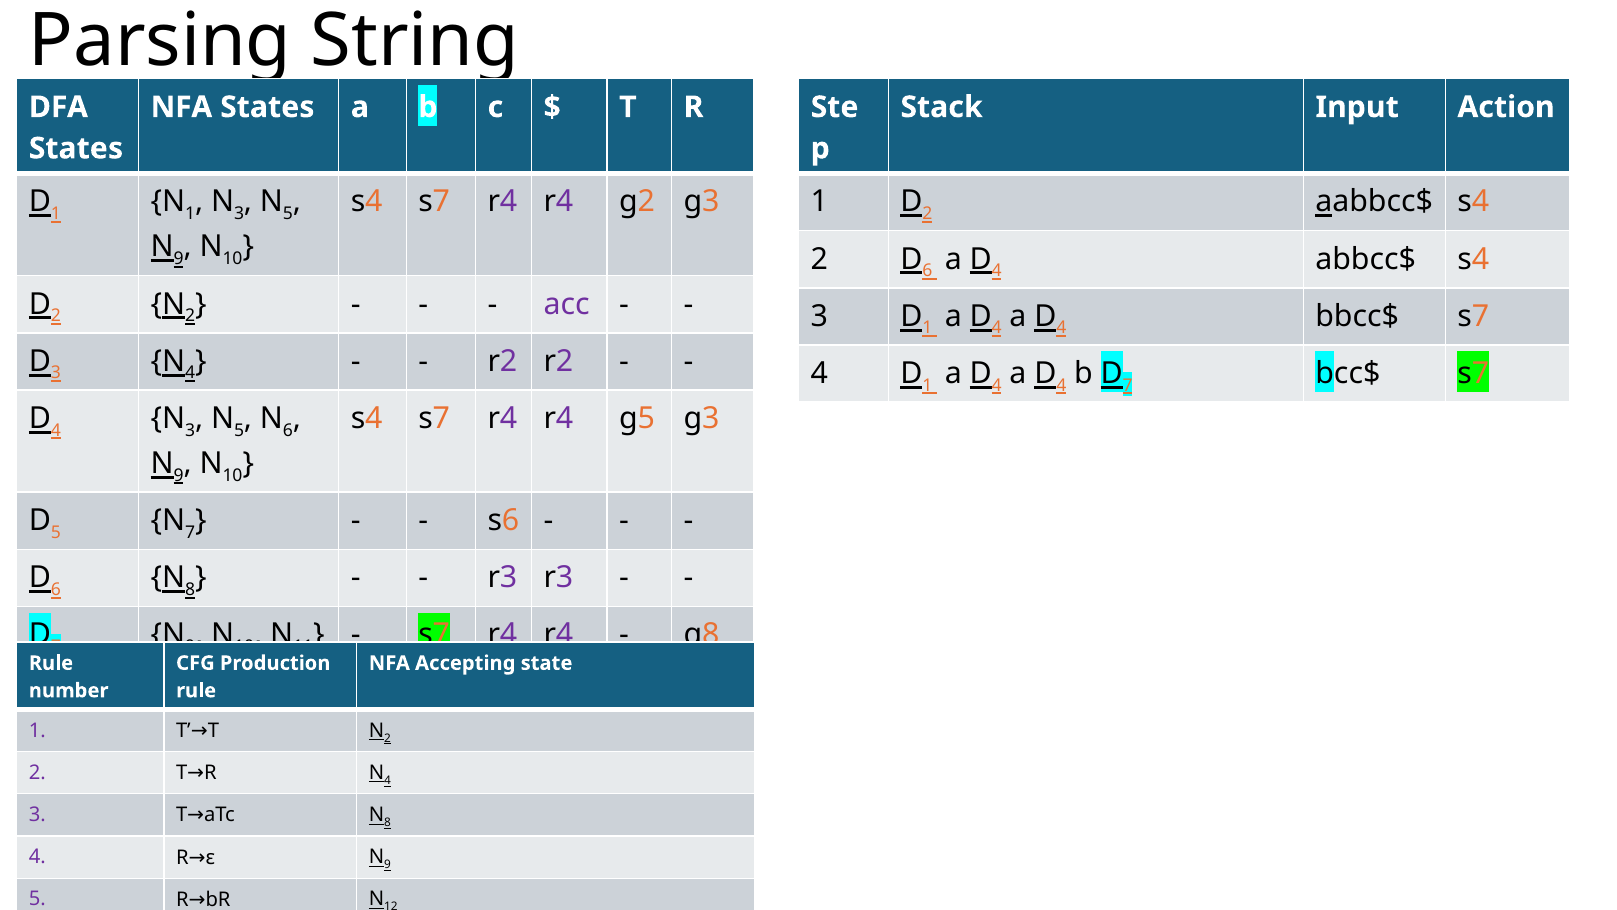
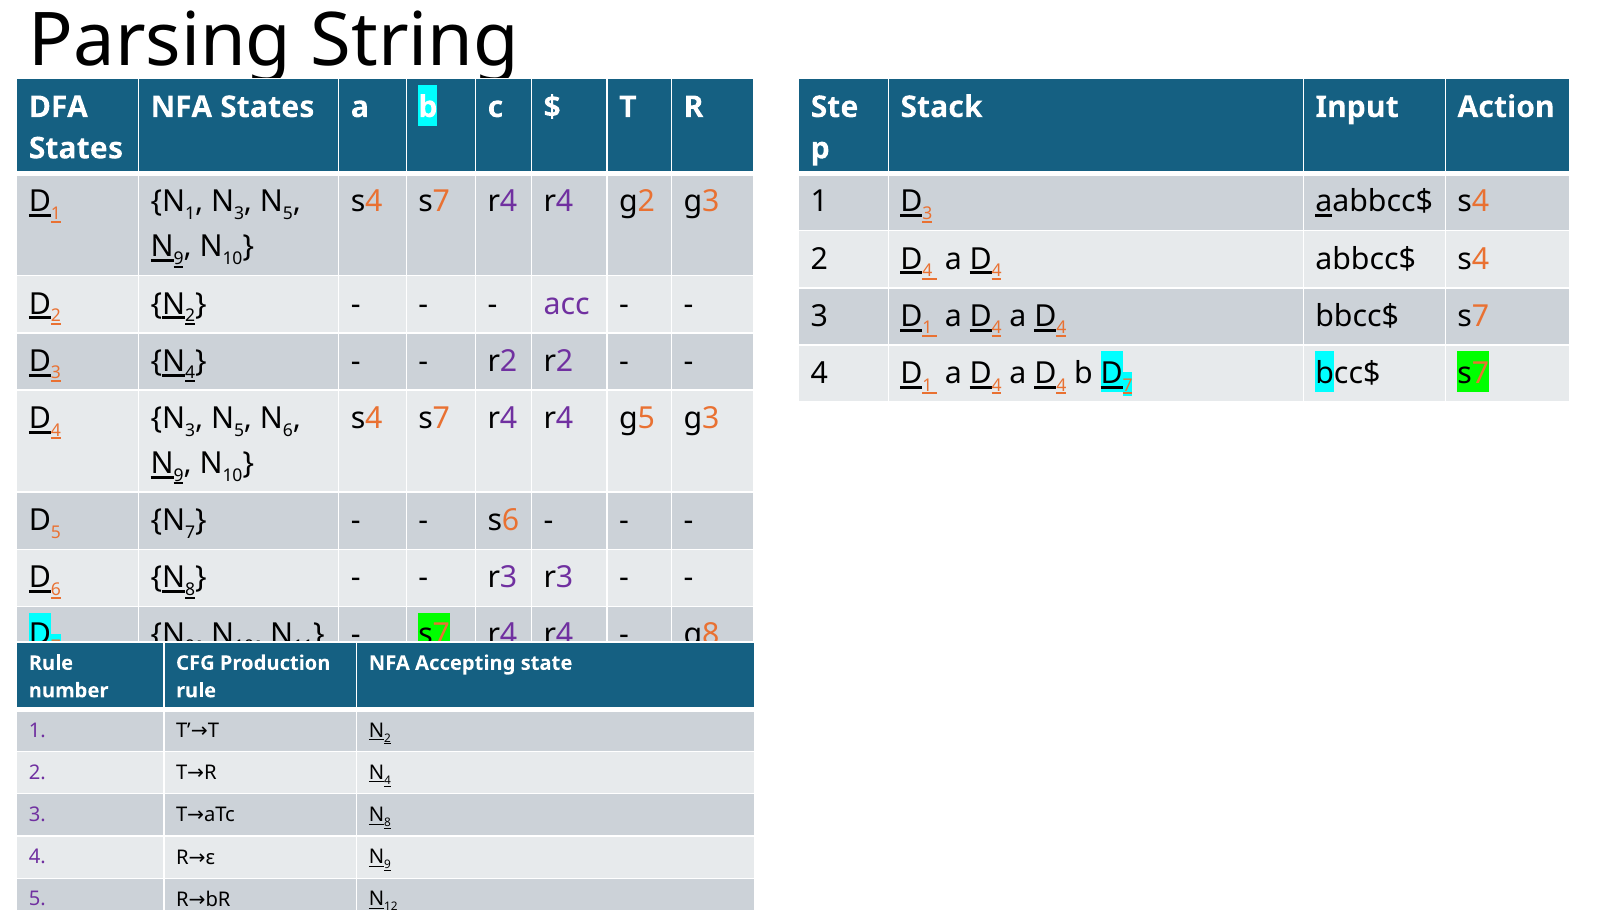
2 at (927, 214): 2 -> 3
6 at (927, 271): 6 -> 4
